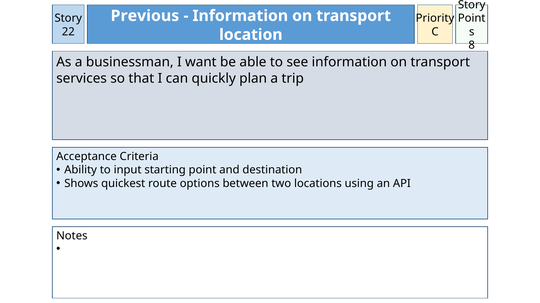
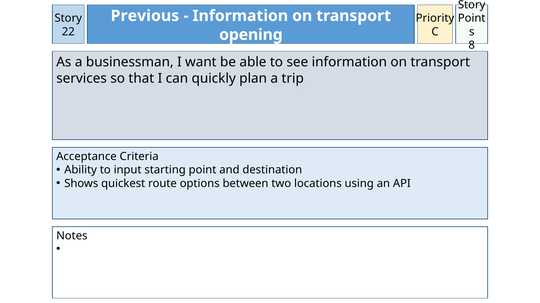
location: location -> opening
